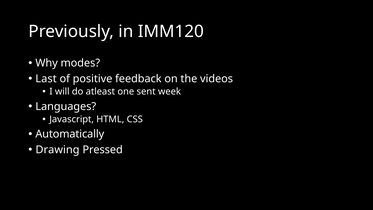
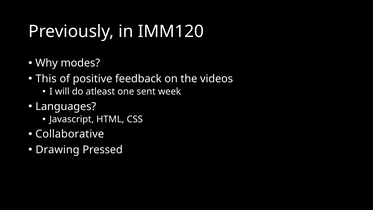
Last: Last -> This
Automatically: Automatically -> Collaborative
